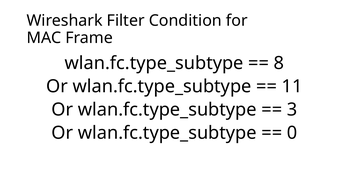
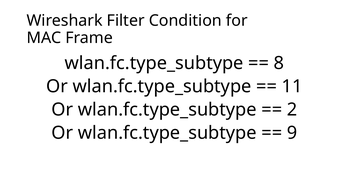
3: 3 -> 2
0: 0 -> 9
